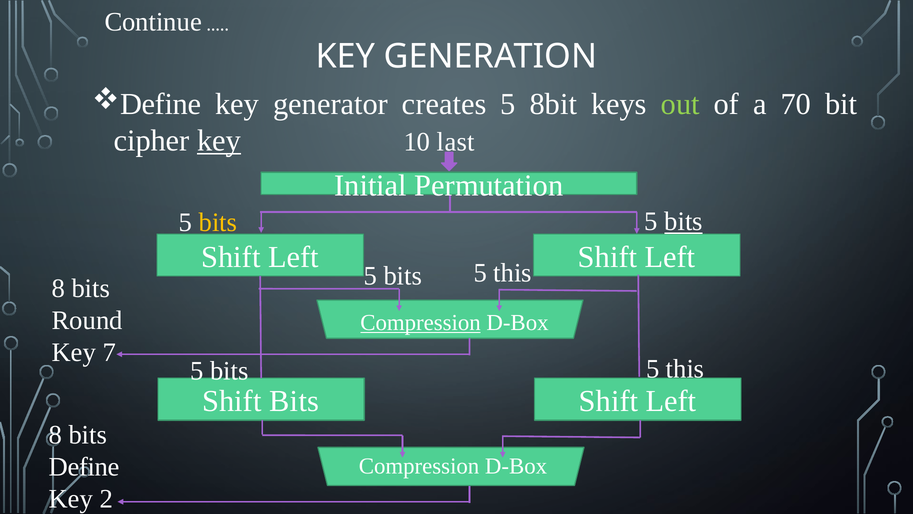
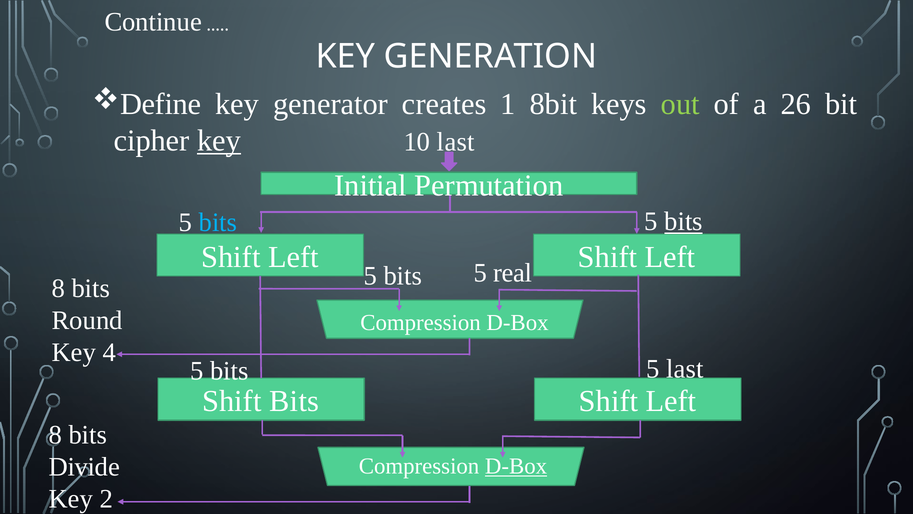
creates 5: 5 -> 1
70: 70 -> 26
bits at (218, 222) colour: yellow -> light blue
this at (513, 273): this -> real
Compression at (421, 322) underline: present -> none
7: 7 -> 4
bits 5 this: this -> last
Define at (84, 467): Define -> Divide
D-Box at (516, 466) underline: none -> present
